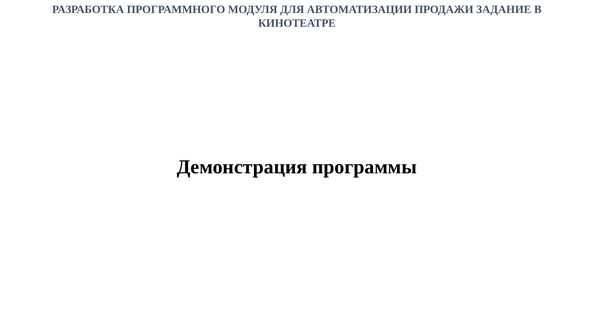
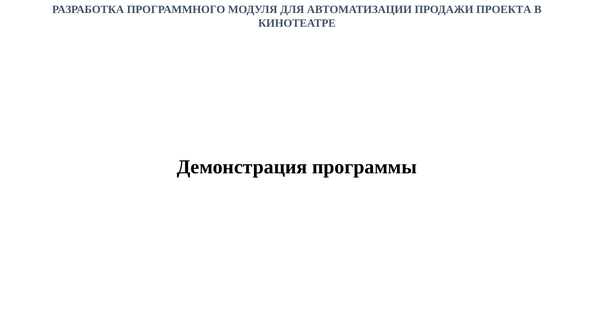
ЗАДАНИЕ: ЗАДАНИЕ -> ПРОЕКТА
